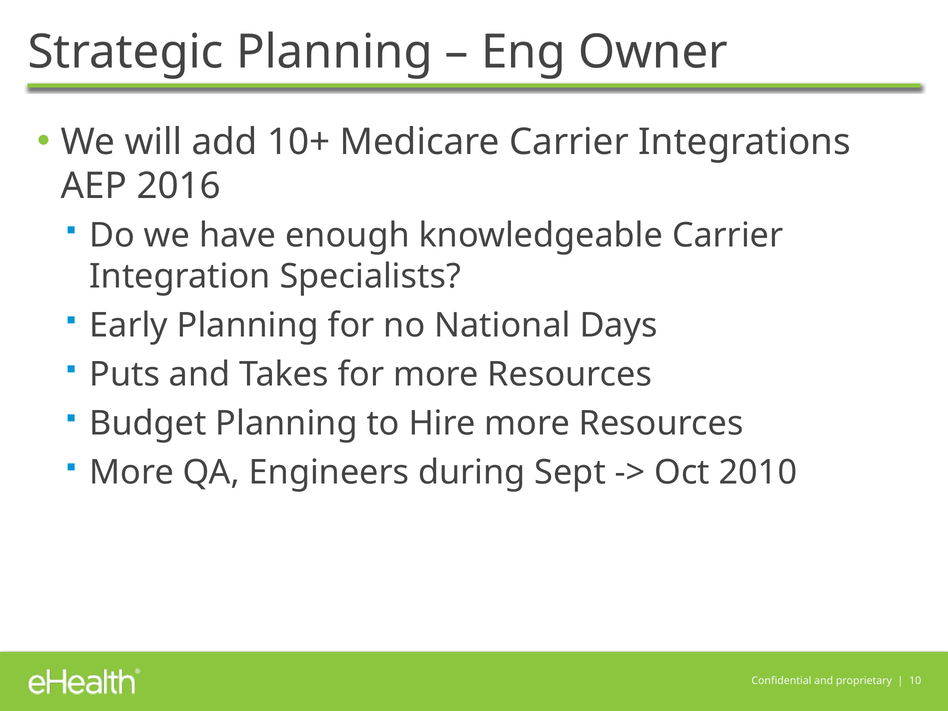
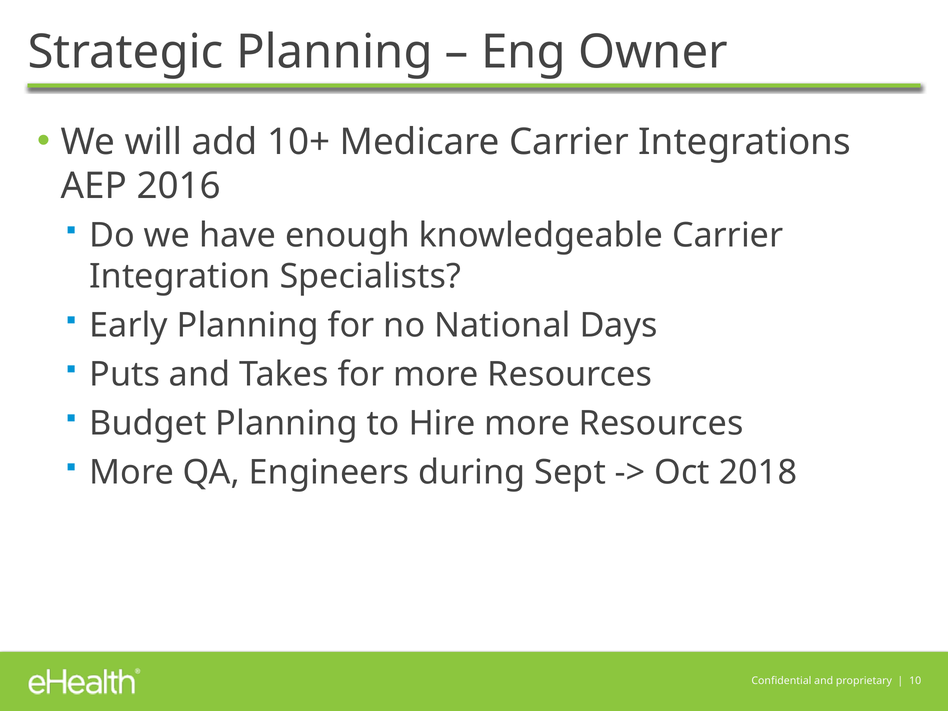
2010: 2010 -> 2018
